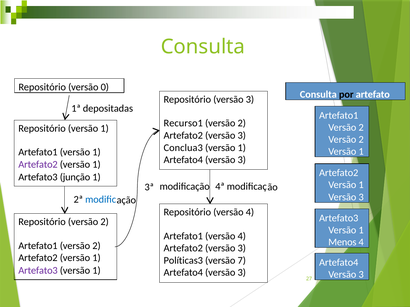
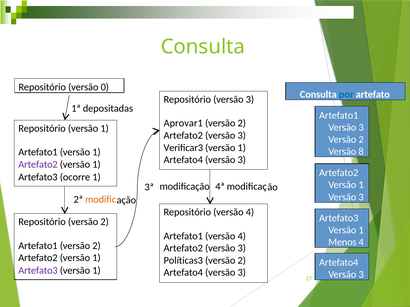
por colour: black -> blue
Recurso1: Recurso1 -> Aprovar1
2 at (361, 128): 2 -> 3
Conclua3: Conclua3 -> Veriﬁcar3
1 at (361, 152): 1 -> 8
junção: junção -> ocorre
modiﬁc colour: blue -> orange
7 at (242, 261): 7 -> 2
